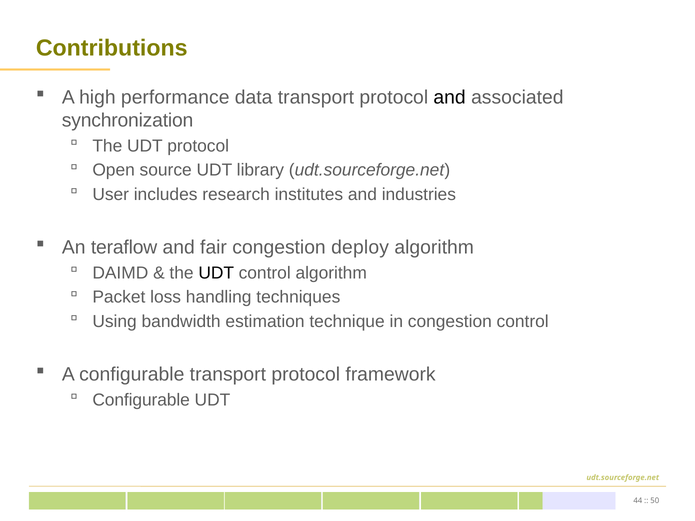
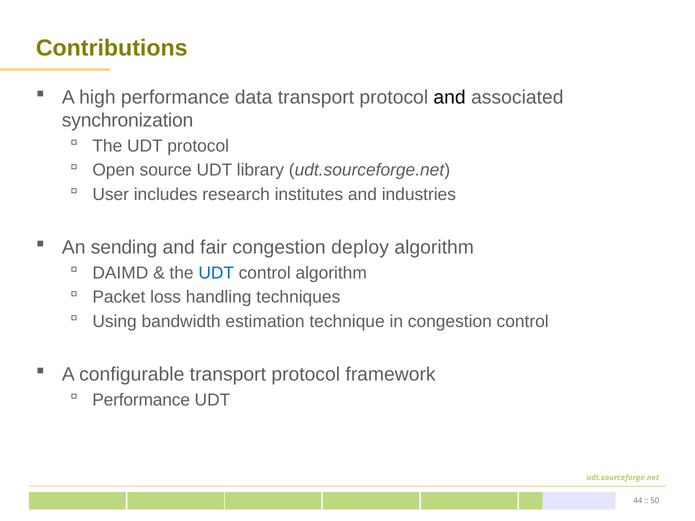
teraflow: teraflow -> sending
UDT at (216, 273) colour: black -> blue
Configurable at (141, 400): Configurable -> Performance
